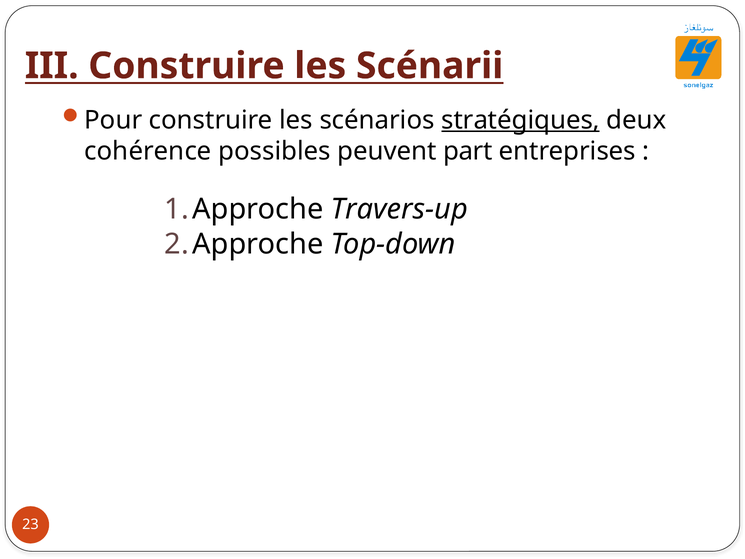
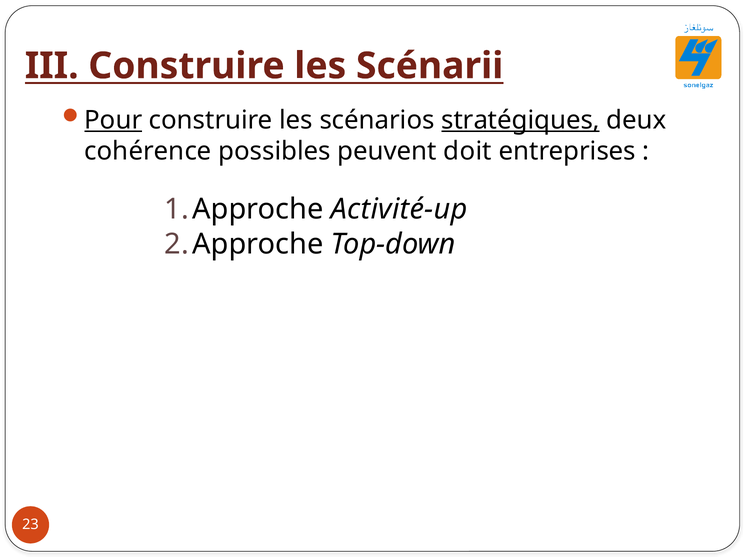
Pour underline: none -> present
part: part -> doit
Travers-up: Travers-up -> Activité-up
